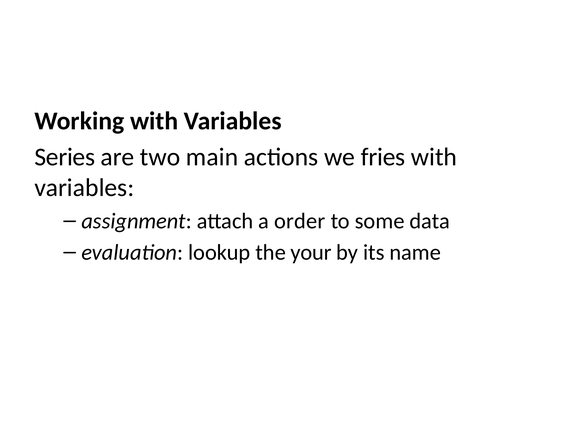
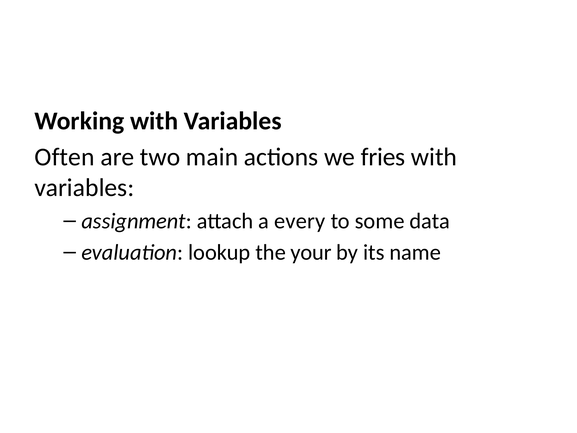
Series: Series -> Often
order: order -> every
